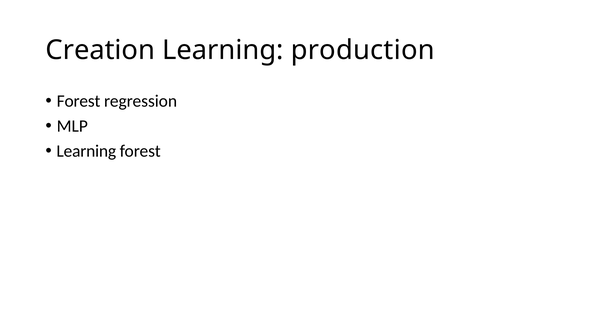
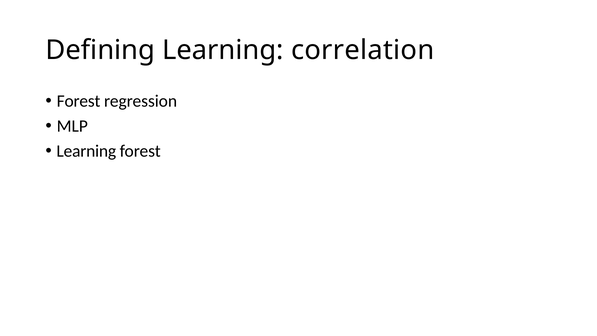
Creation: Creation -> Defining
production: production -> correlation
